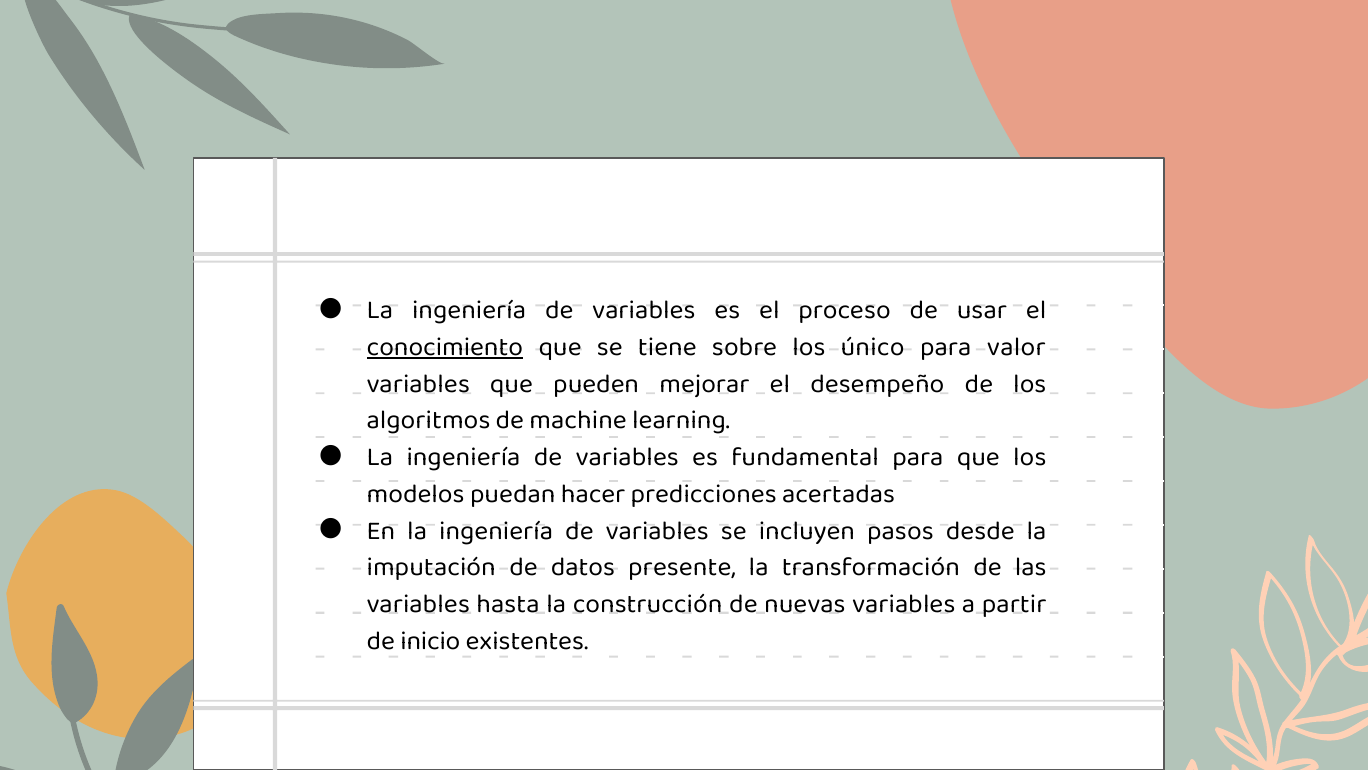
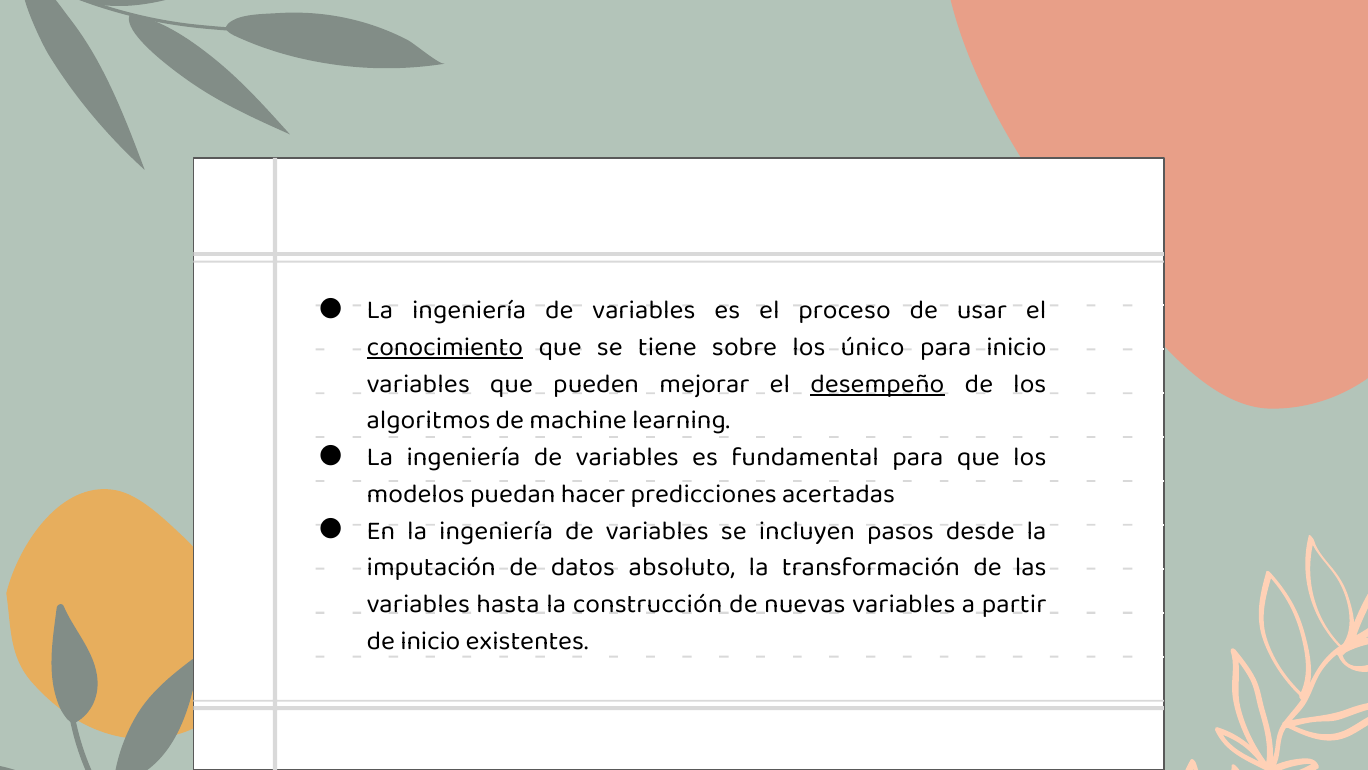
para valor: valor -> inicio
desempeño underline: none -> present
presente: presente -> absoluto
